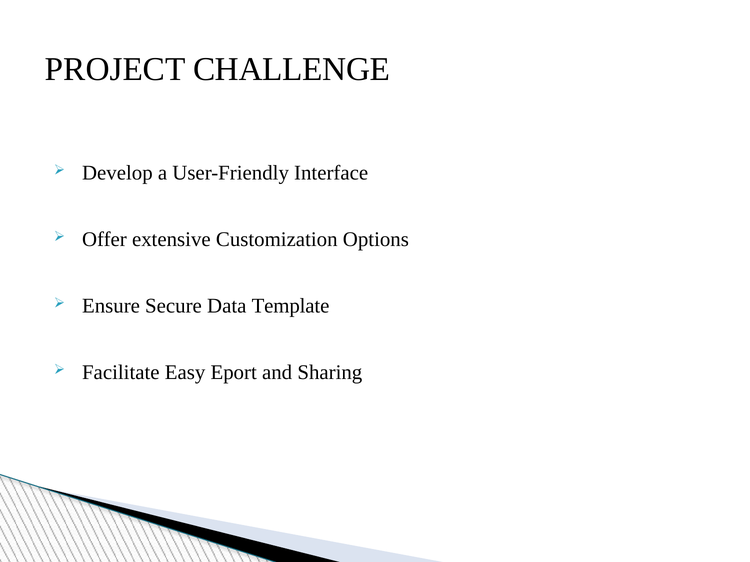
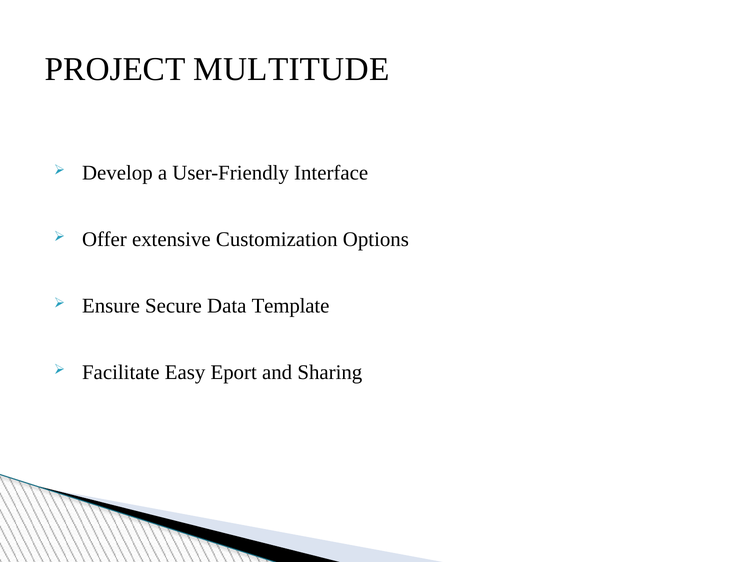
CHALLENGE: CHALLENGE -> MULTITUDE
